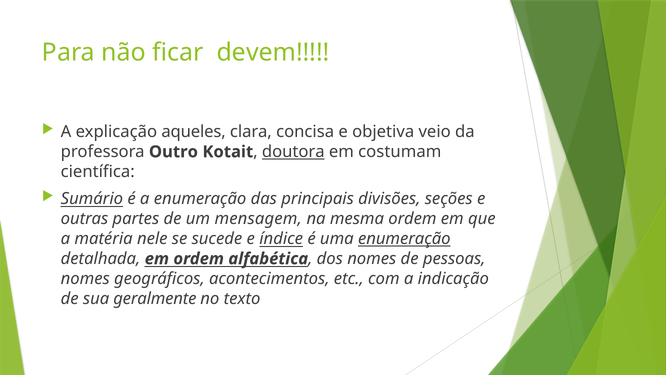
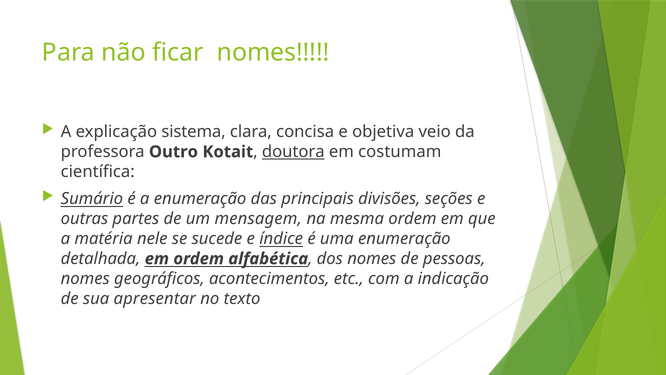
ficar devem: devem -> nomes
aqueles: aqueles -> sistema
enumeração at (404, 239) underline: present -> none
geralmente: geralmente -> apresentar
